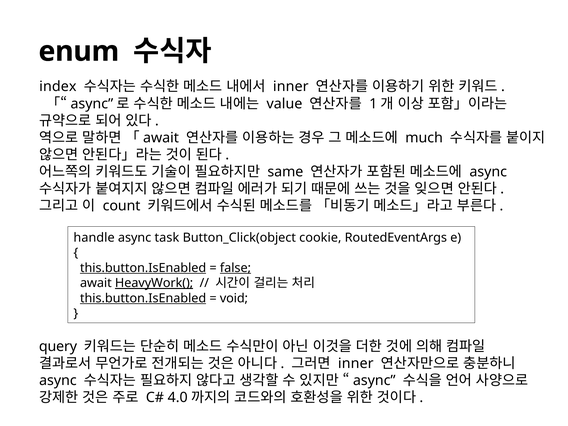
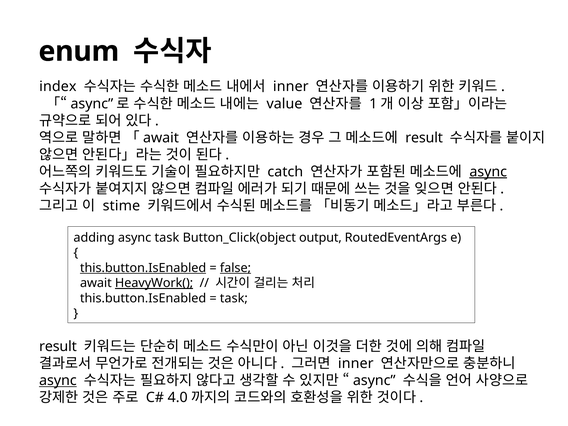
much at (424, 138): much -> result
same: same -> catch
async at (488, 172) underline: none -> present
count: count -> stime
handle: handle -> adding
cookie: cookie -> output
this.button.IsEnabled at (143, 298) underline: present -> none
void at (234, 298): void -> task
query at (58, 346): query -> result
async at (58, 381) underline: none -> present
